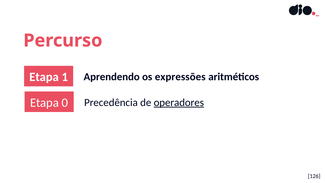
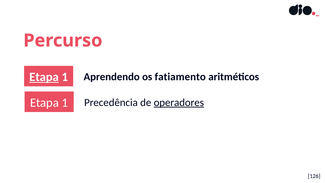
Etapa at (44, 77) underline: none -> present
expressões: expressões -> fatiamento
0 at (65, 103): 0 -> 1
